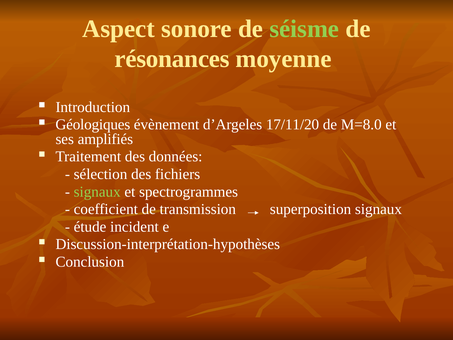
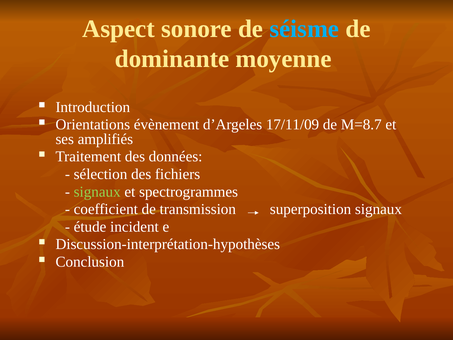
séisme colour: light green -> light blue
résonances: résonances -> dominante
Géologiques: Géologiques -> Orientations
17/11/20: 17/11/20 -> 17/11/09
M=8.0: M=8.0 -> M=8.7
